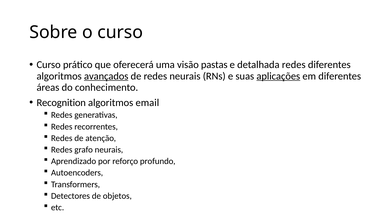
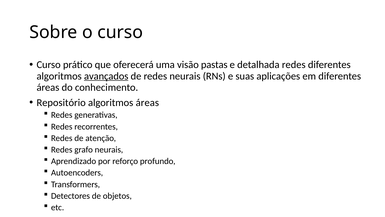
aplicações underline: present -> none
Recognition: Recognition -> Repositório
algoritmos email: email -> áreas
